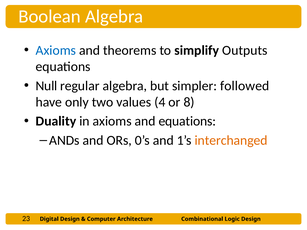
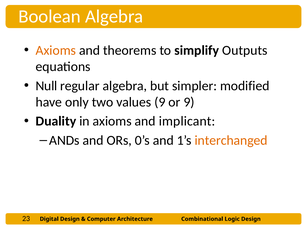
Axioms at (56, 50) colour: blue -> orange
followed: followed -> modified
values 4: 4 -> 9
or 8: 8 -> 9
and equations: equations -> implicant
